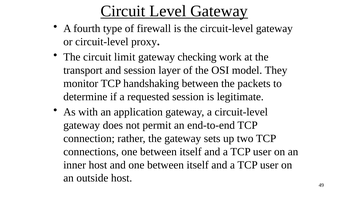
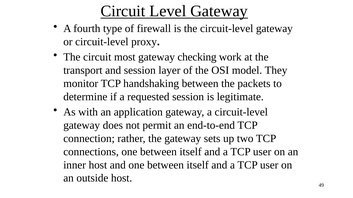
limit: limit -> most
